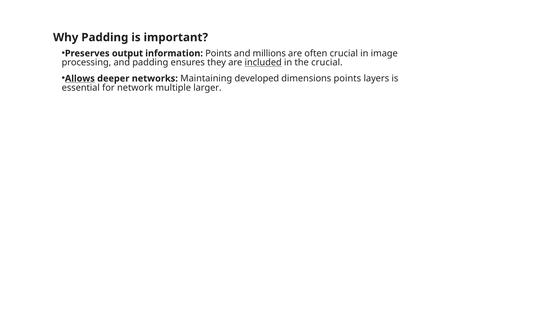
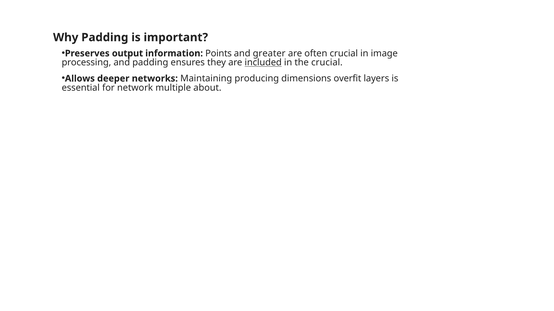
millions: millions -> greater
Allows underline: present -> none
developed: developed -> producing
dimensions points: points -> overfit
larger: larger -> about
